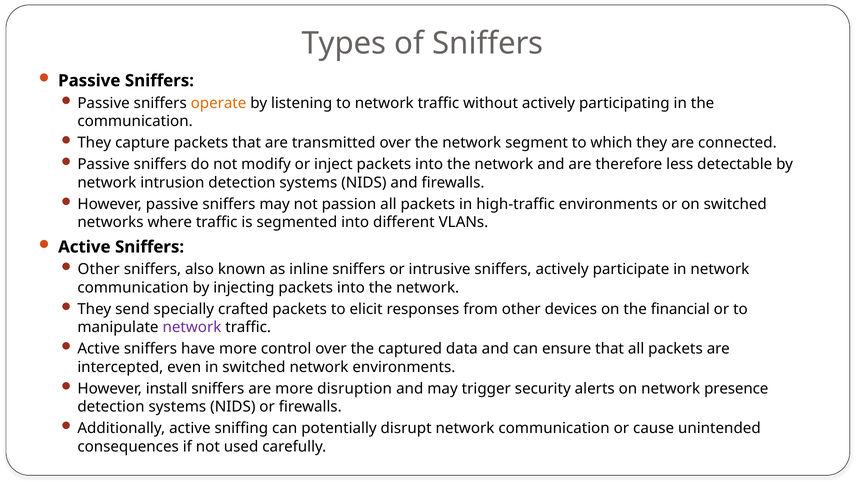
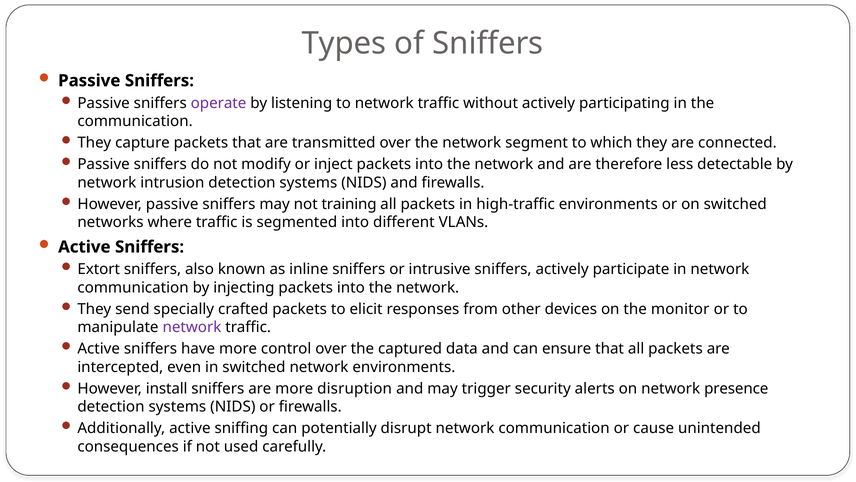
operate colour: orange -> purple
passion: passion -> training
Other at (99, 269): Other -> Extort
financial: financial -> monitor
